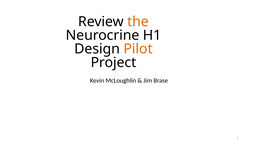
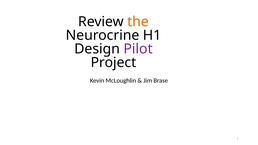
Pilot colour: orange -> purple
